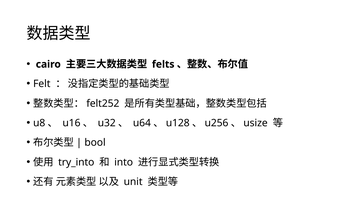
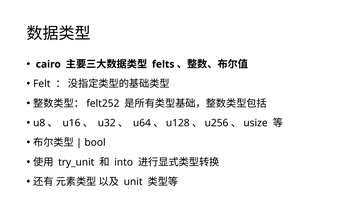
try_into: try_into -> try_unit
